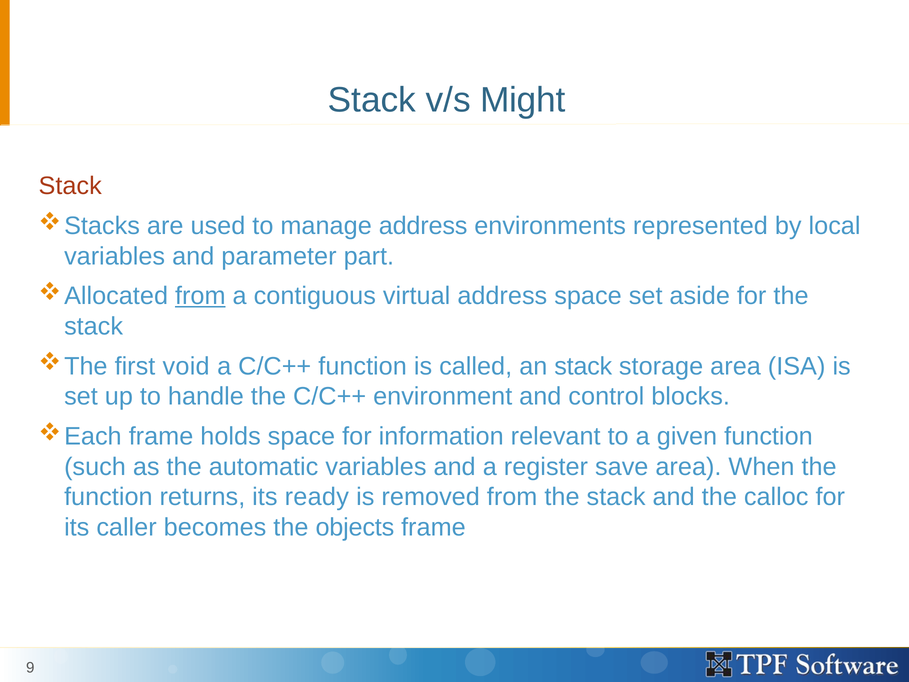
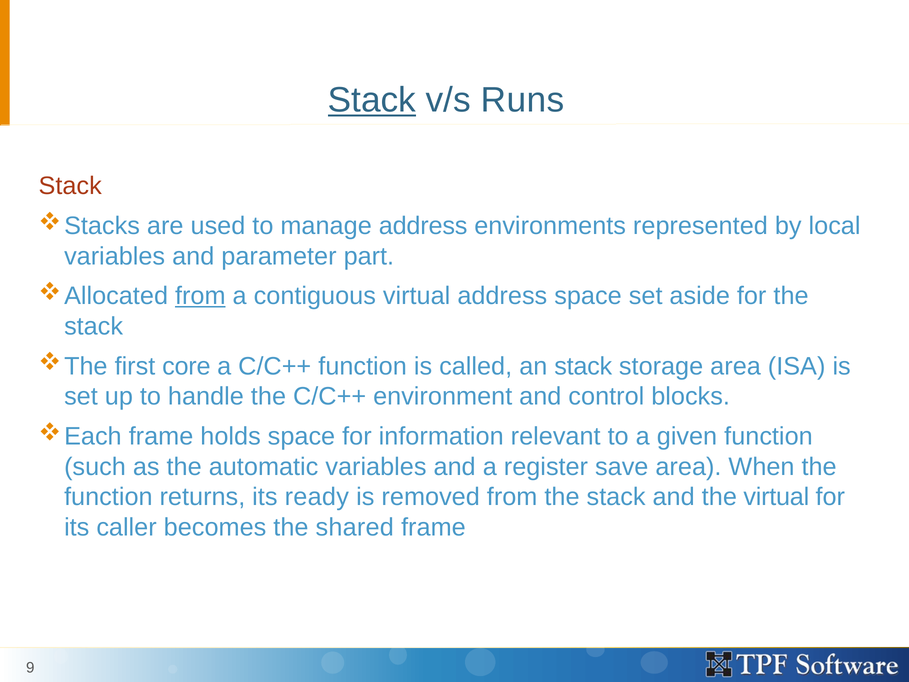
Stack at (372, 100) underline: none -> present
Might: Might -> Runs
void: void -> core
the calloc: calloc -> virtual
objects: objects -> shared
